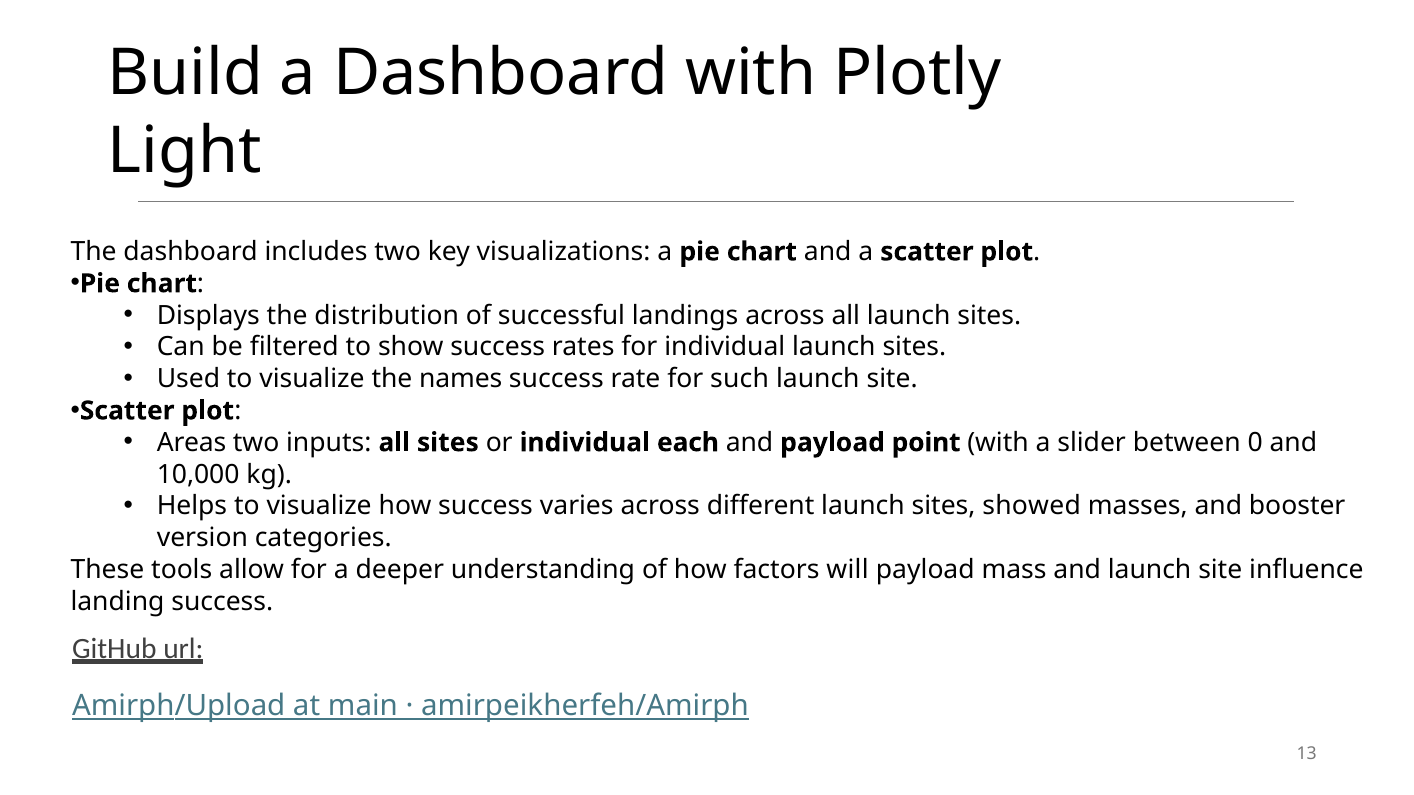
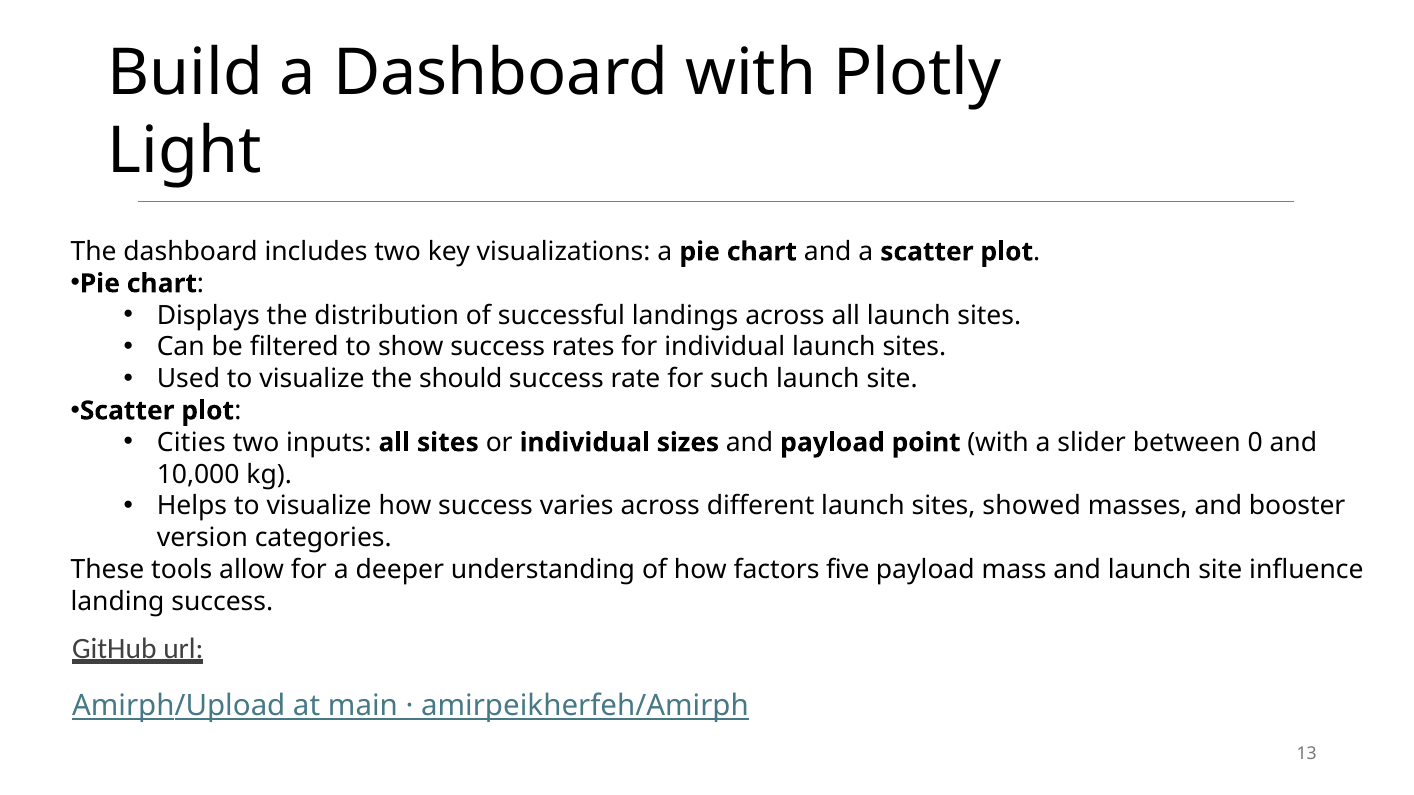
names: names -> should
Areas: Areas -> Cities
each: each -> sizes
will: will -> five
